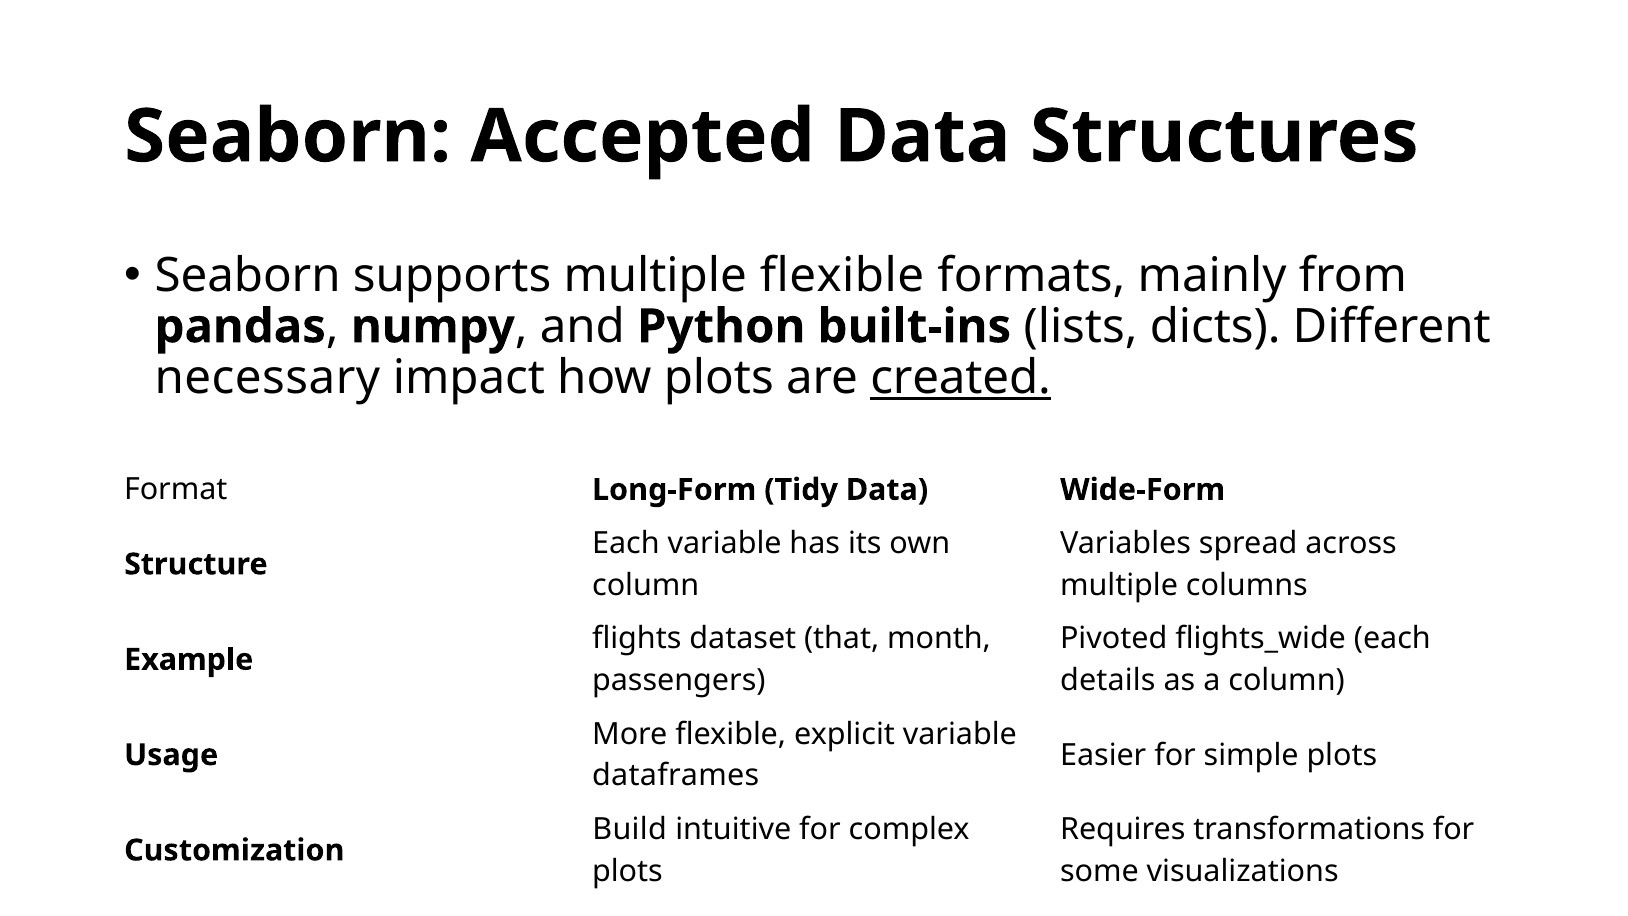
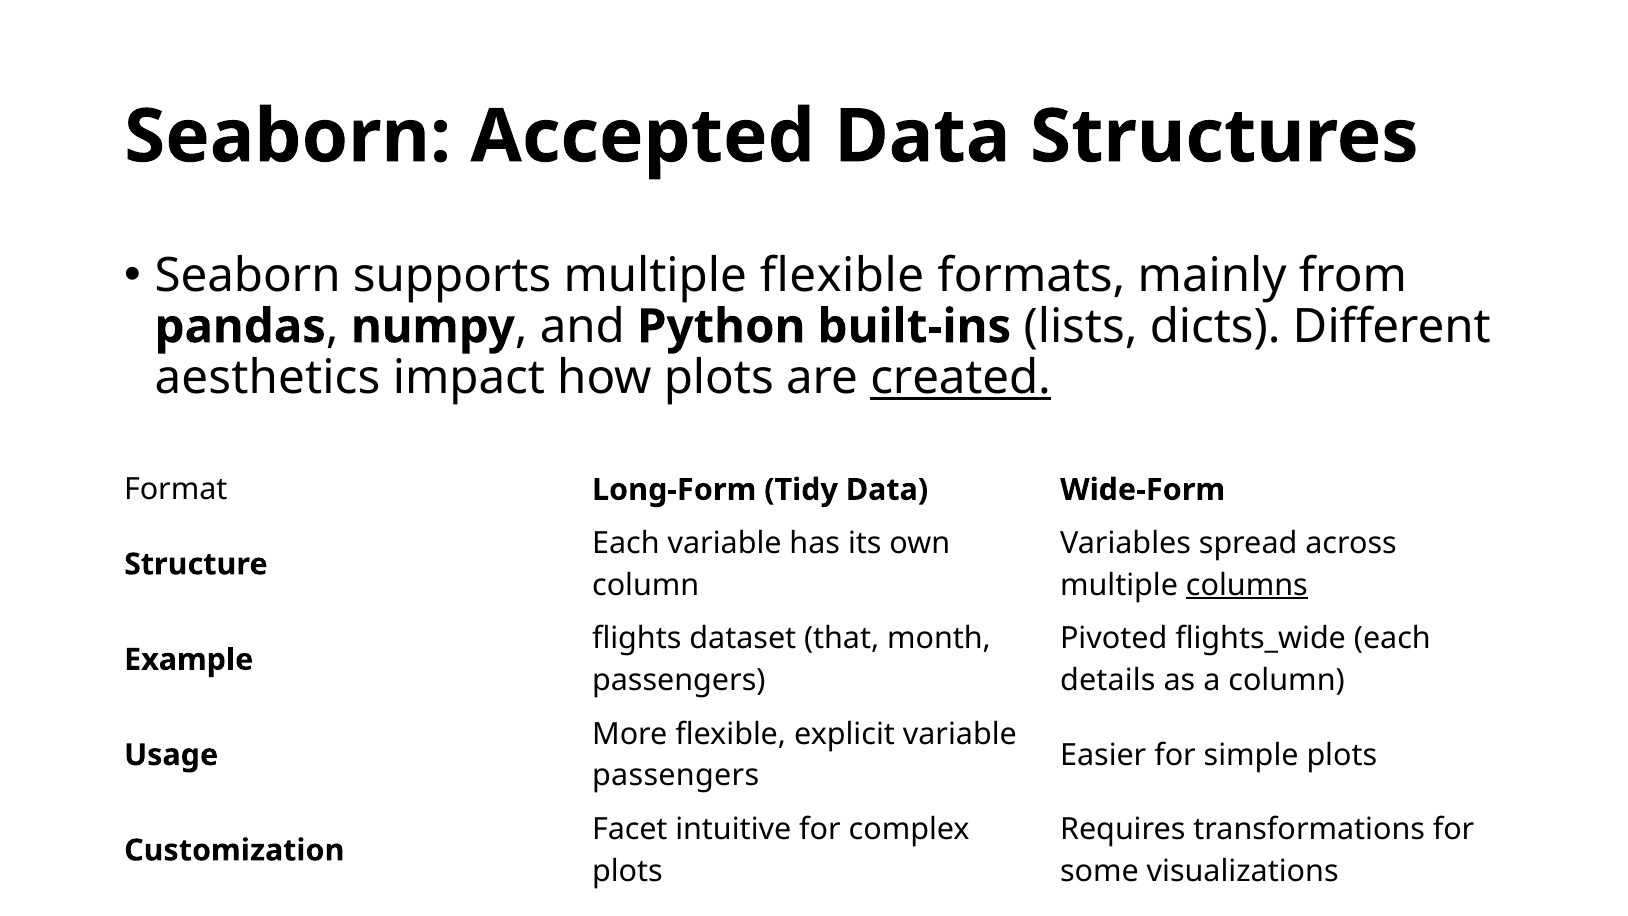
necessary: necessary -> aesthetics
columns underline: none -> present
dataframes at (676, 776): dataframes -> passengers
Build: Build -> Facet
